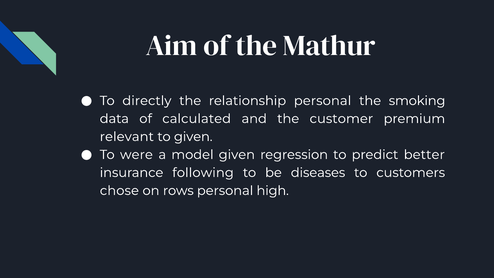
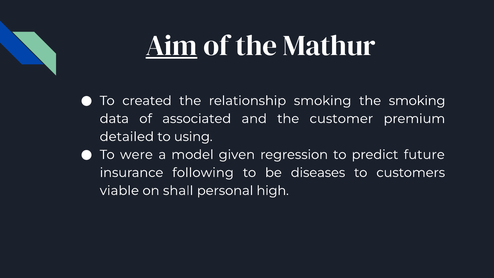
Aim underline: none -> present
directly: directly -> created
relationship personal: personal -> smoking
calculated: calculated -> associated
relevant: relevant -> detailed
to given: given -> using
better: better -> future
chose: chose -> viable
rows: rows -> shall
